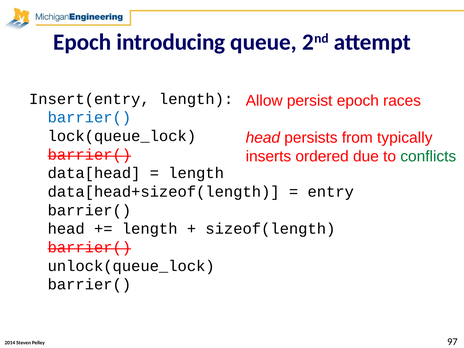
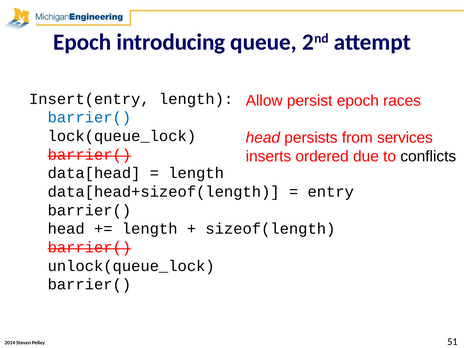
typically: typically -> services
conflicts colour: green -> black
97: 97 -> 51
